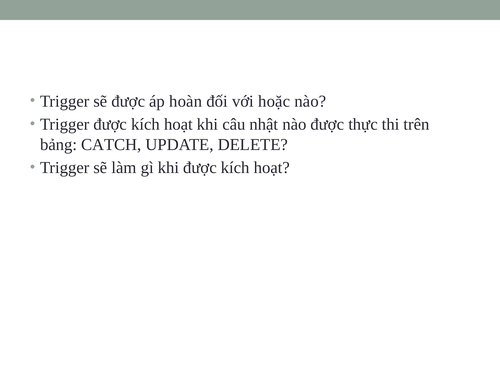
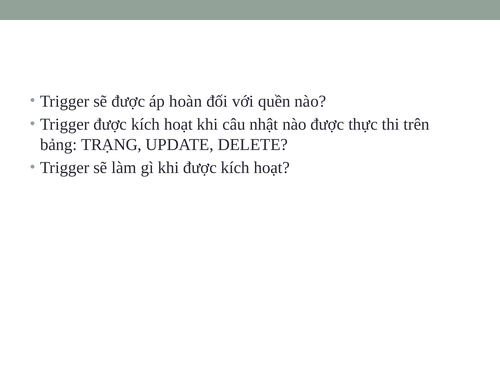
hoặc: hoặc -> quền
CATCH: CATCH -> TRẠNG
